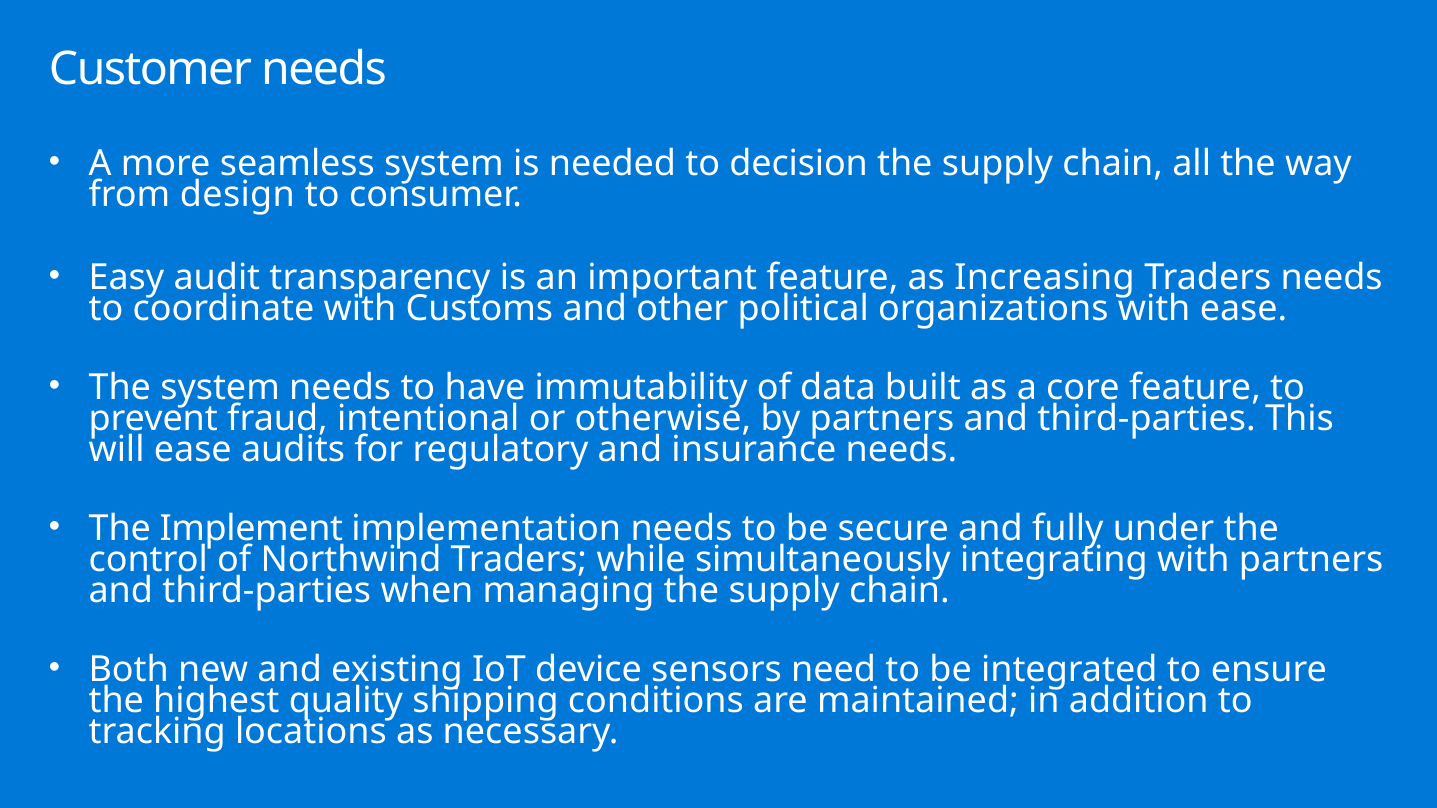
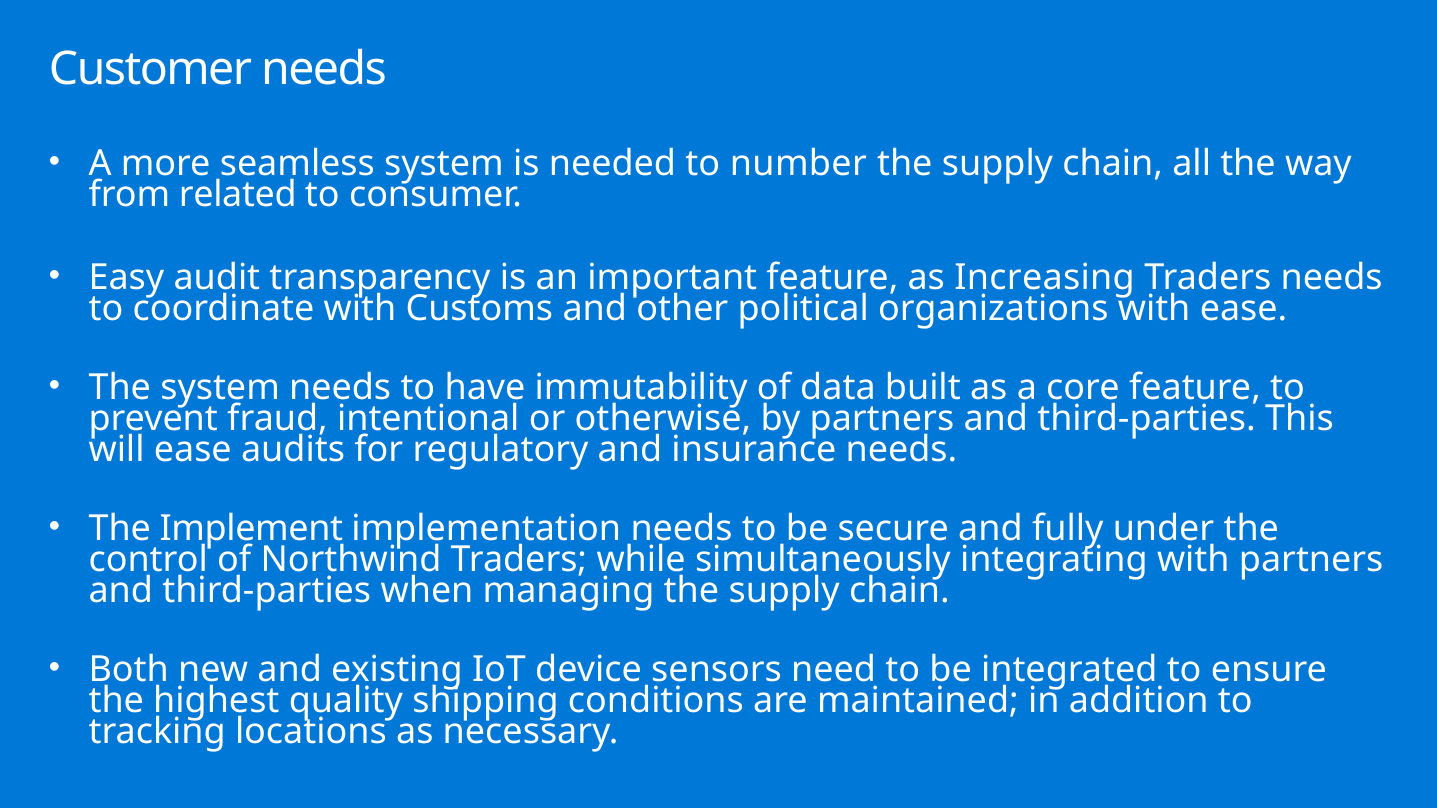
decision: decision -> number
design: design -> related
